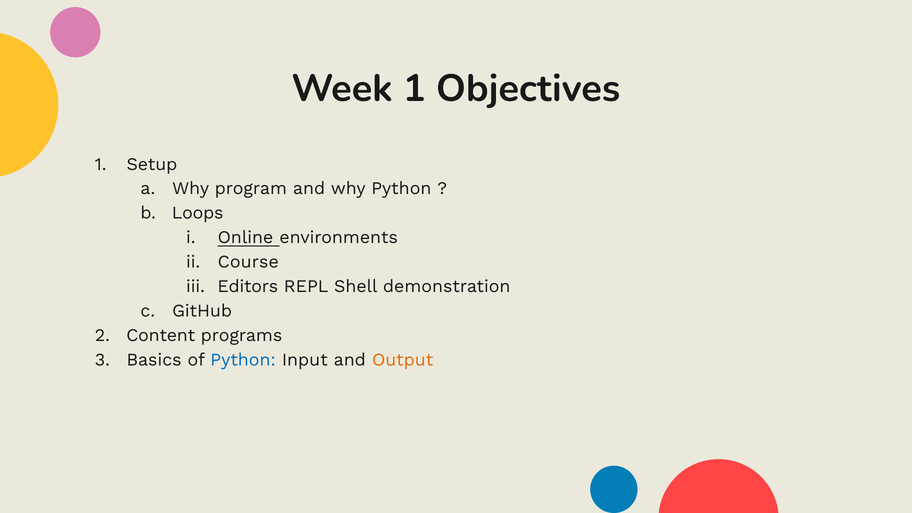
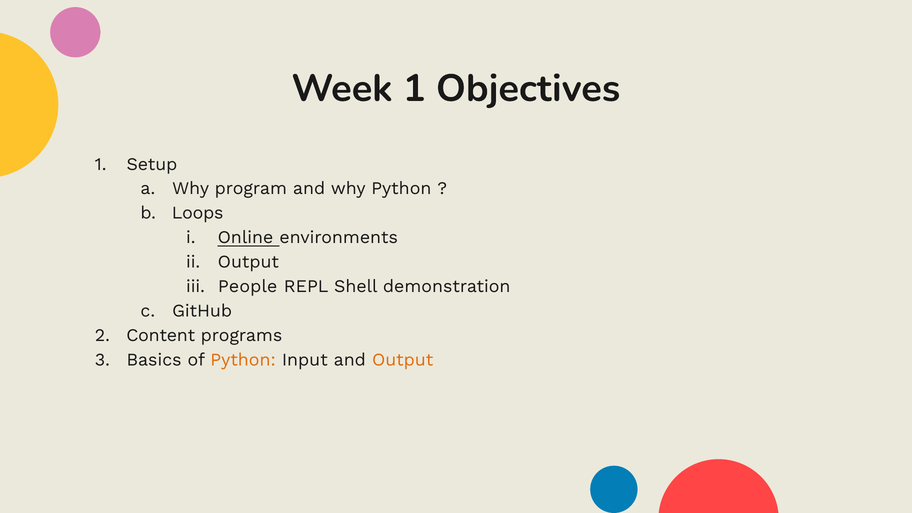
Course at (248, 262): Course -> Output
Editors: Editors -> People
Python at (243, 360) colour: blue -> orange
